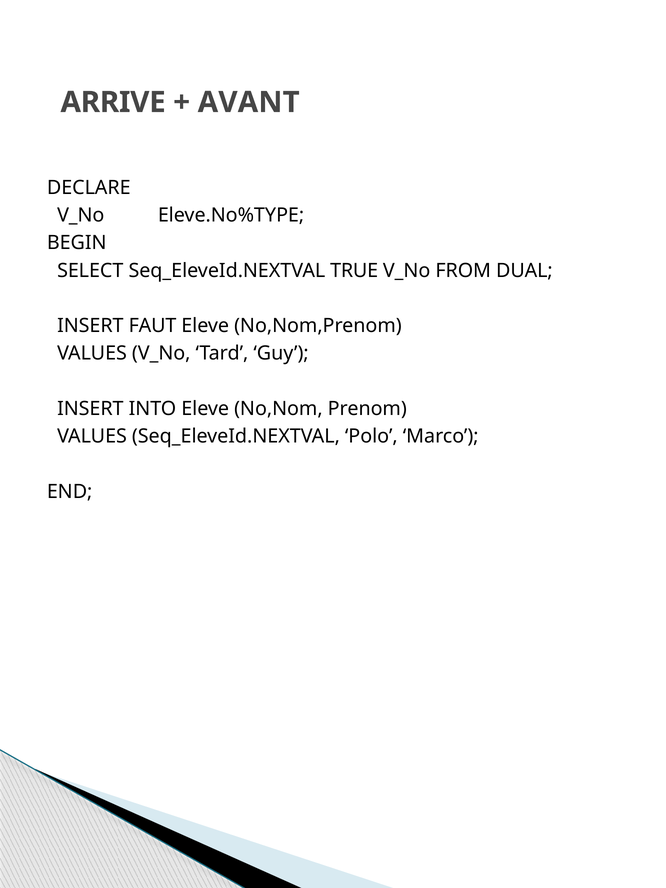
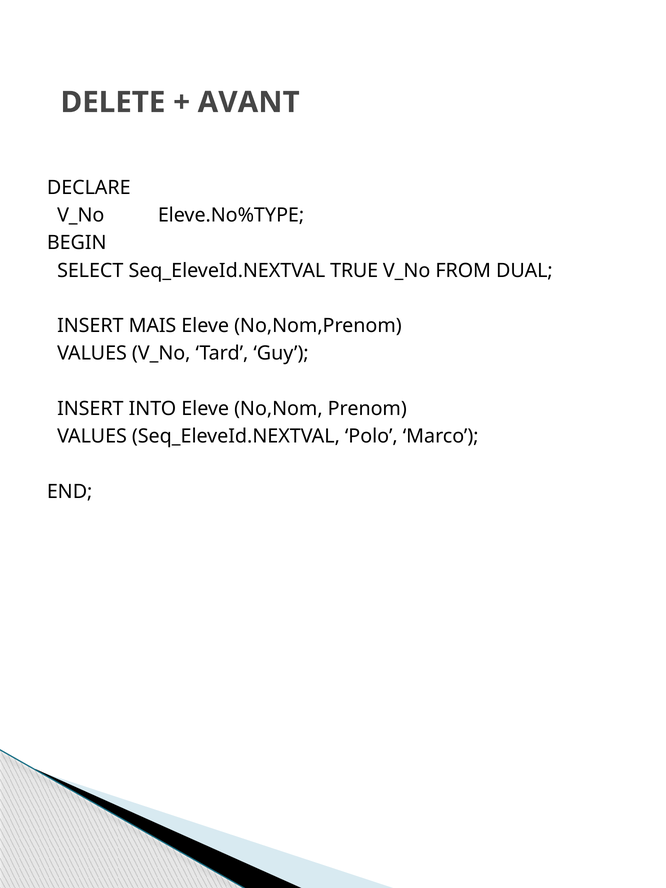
ARRIVE: ARRIVE -> DELETE
FAUT: FAUT -> MAIS
